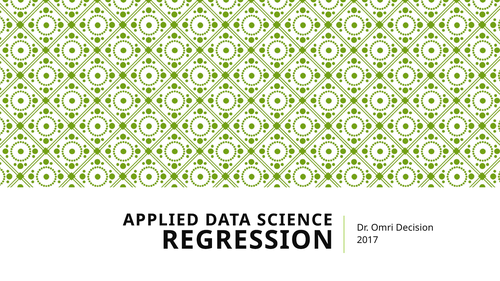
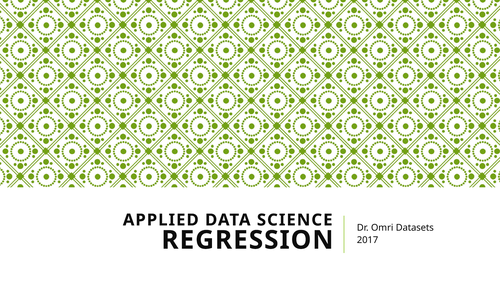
Decision: Decision -> Datasets
